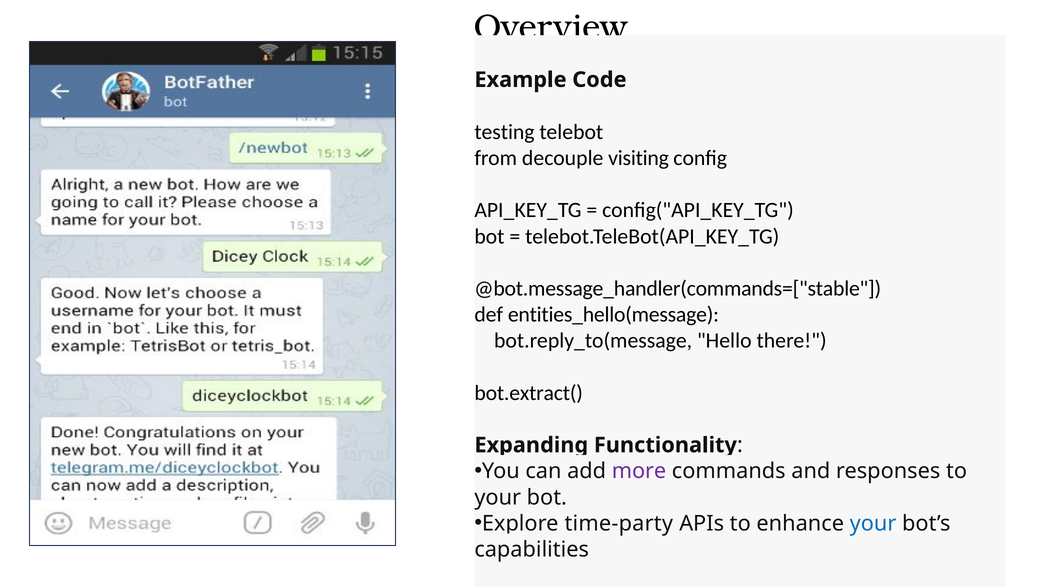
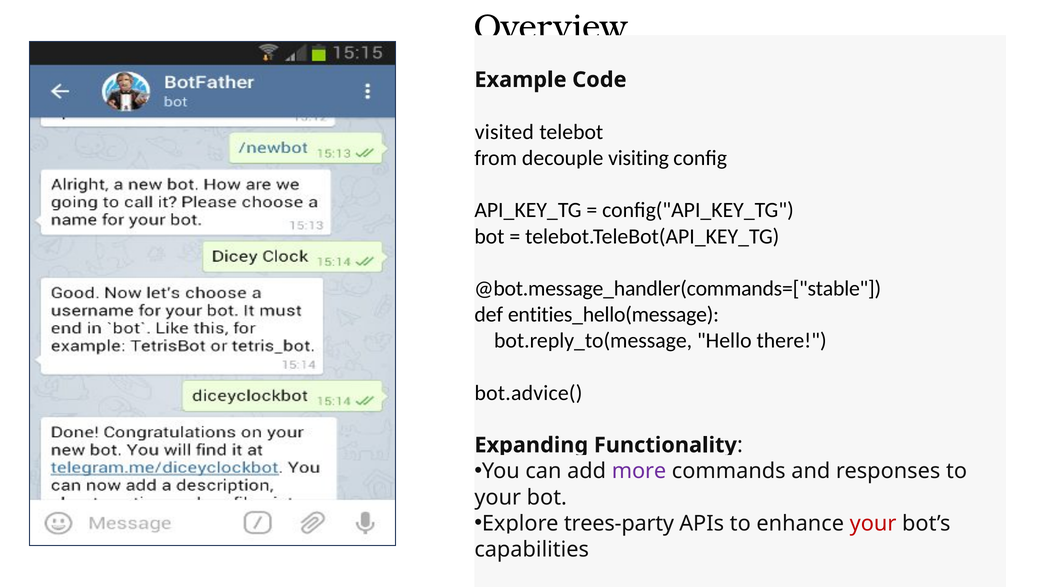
testing: testing -> visited
bot.extract(: bot.extract( -> bot.advice(
time-party: time-party -> trees-party
your at (873, 523) colour: blue -> red
